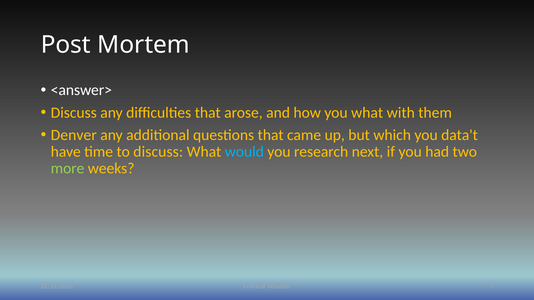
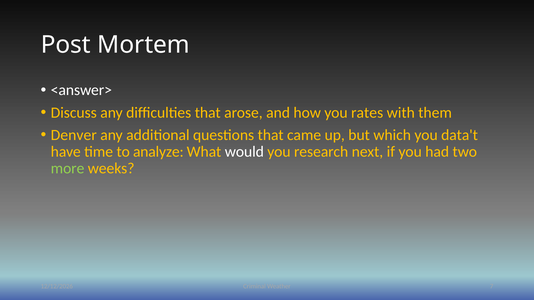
you what: what -> rates
to discuss: discuss -> analyze
would colour: light blue -> white
